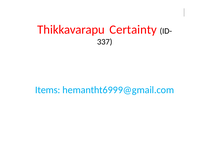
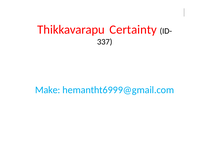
Items: Items -> Make
